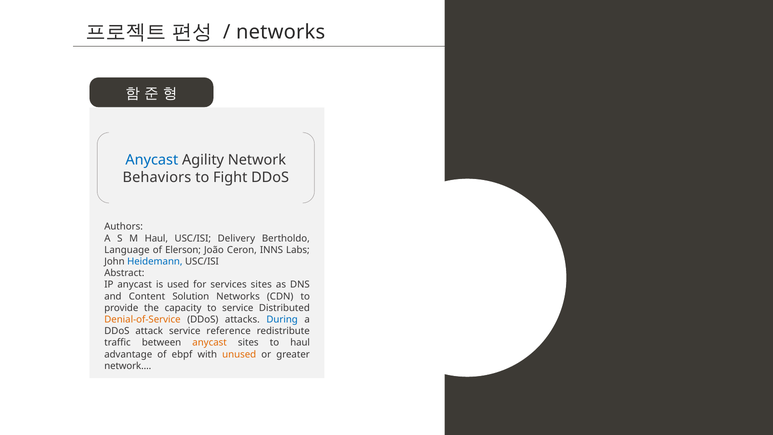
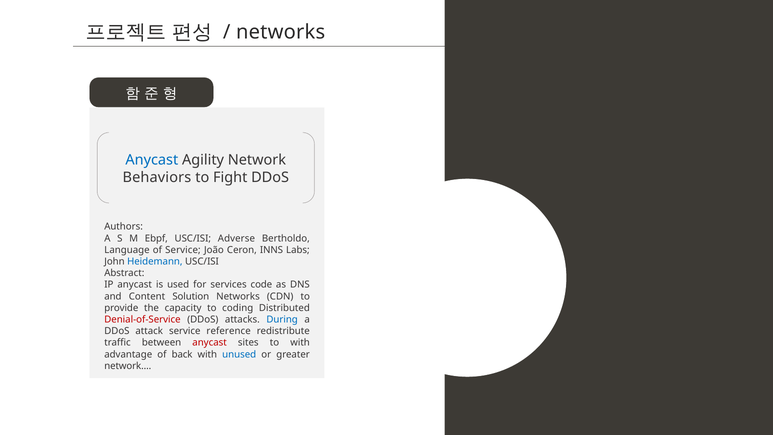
M Haul: Haul -> Ebpf
Delivery: Delivery -> Adverse
of Elerson: Elerson -> Service
services sites: sites -> code
to service: service -> coding
Denial-of-Service colour: orange -> red
anycast at (210, 343) colour: orange -> red
to haul: haul -> with
ebpf: ebpf -> back
unused colour: orange -> blue
